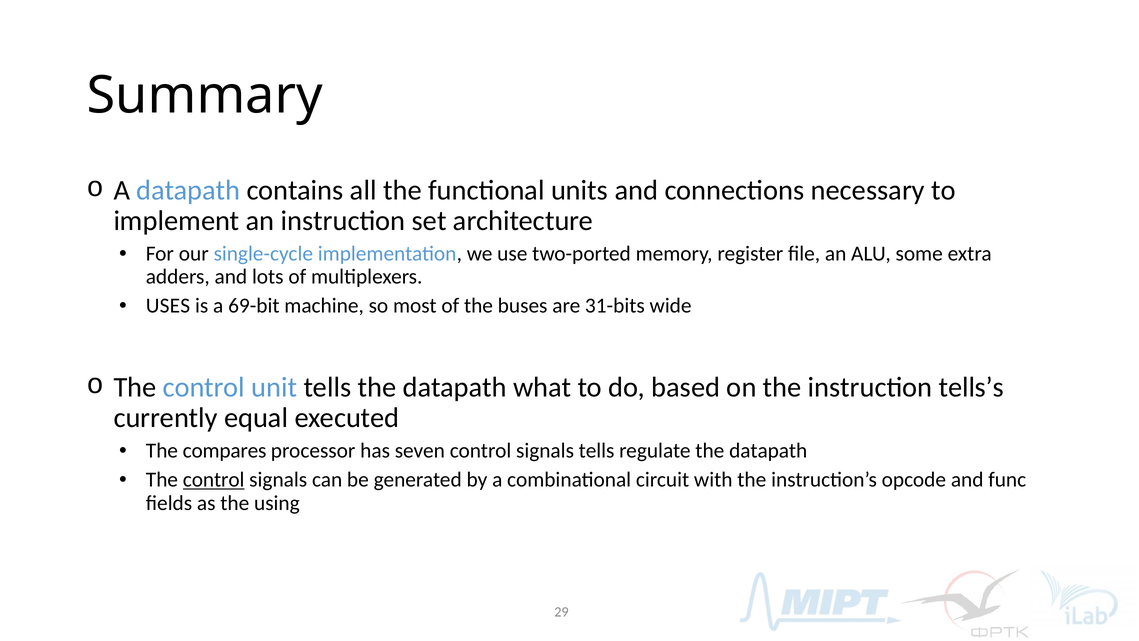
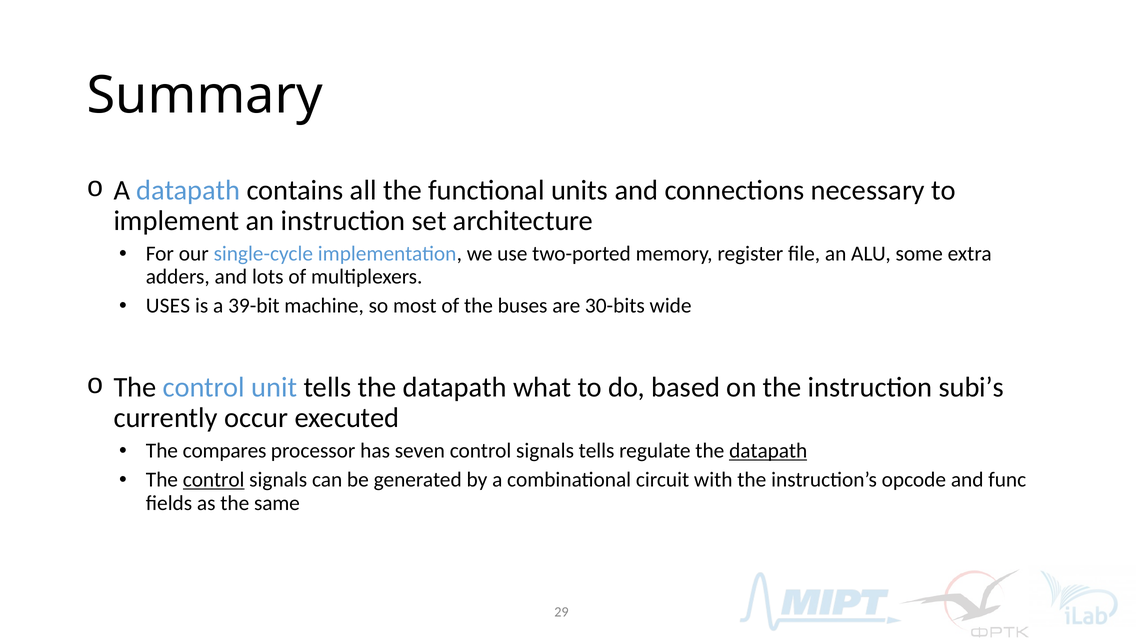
69-bit: 69-bit -> 39-bit
31-bits: 31-bits -> 30-bits
tells’s: tells’s -> subi’s
equal: equal -> occur
datapath at (768, 451) underline: none -> present
using: using -> same
